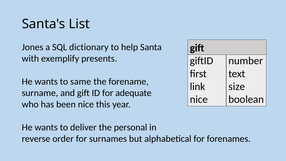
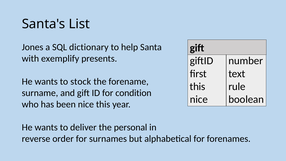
same: same -> stock
link at (198, 86): link -> this
size: size -> rule
adequate: adequate -> condition
